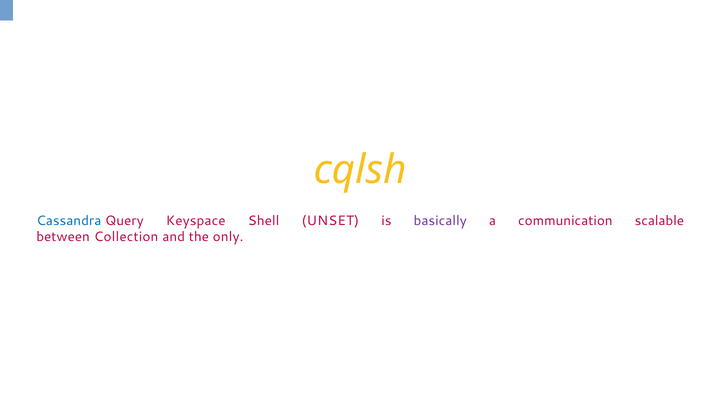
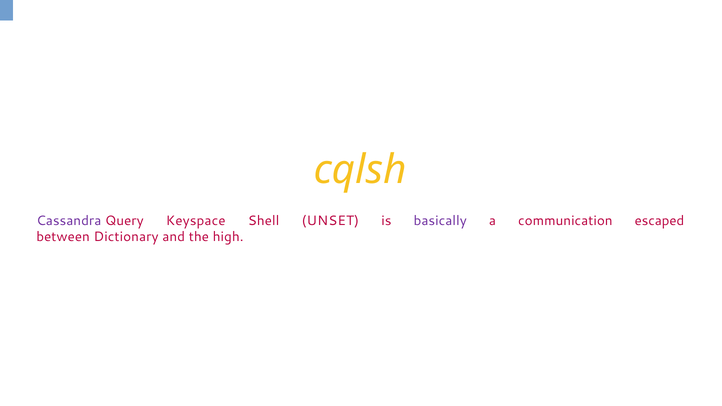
Cassandra colour: blue -> purple
scalable: scalable -> escaped
Collection: Collection -> Dictionary
only: only -> high
